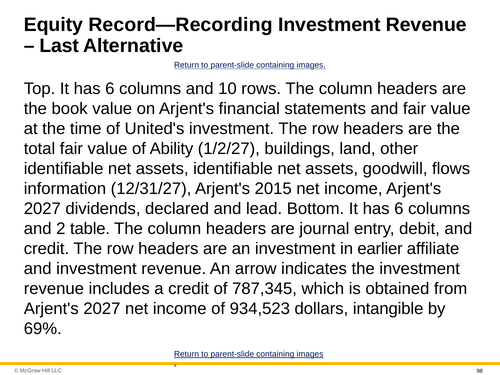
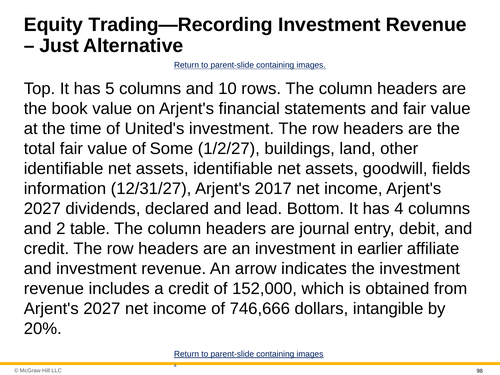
Record—Recording: Record—Recording -> Trading—Recording
Last: Last -> Just
Top It has 6: 6 -> 5
Ability: Ability -> Some
flows: flows -> fields
2015: 2015 -> 2017
Bottom It has 6: 6 -> 4
787,345: 787,345 -> 152,000
934,523: 934,523 -> 746,666
69%: 69% -> 20%
